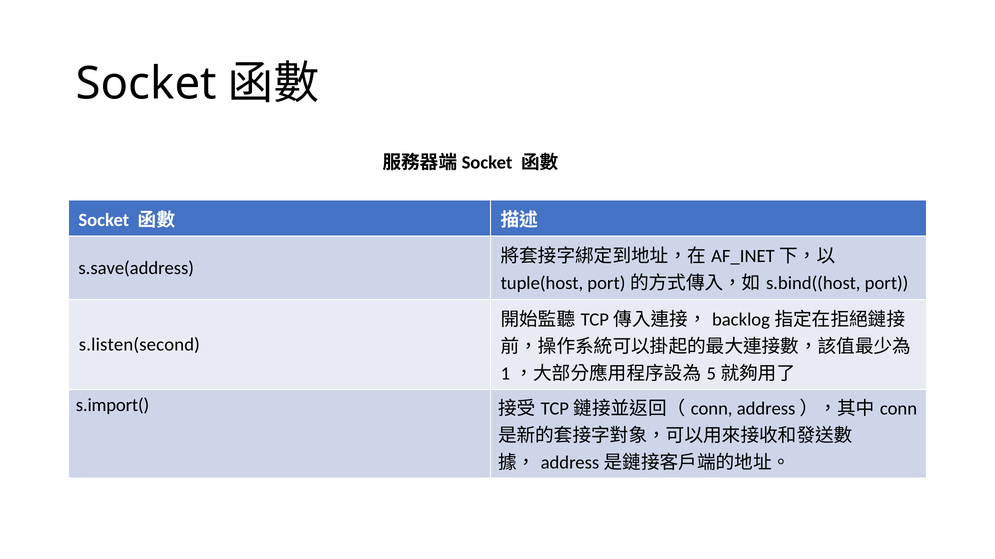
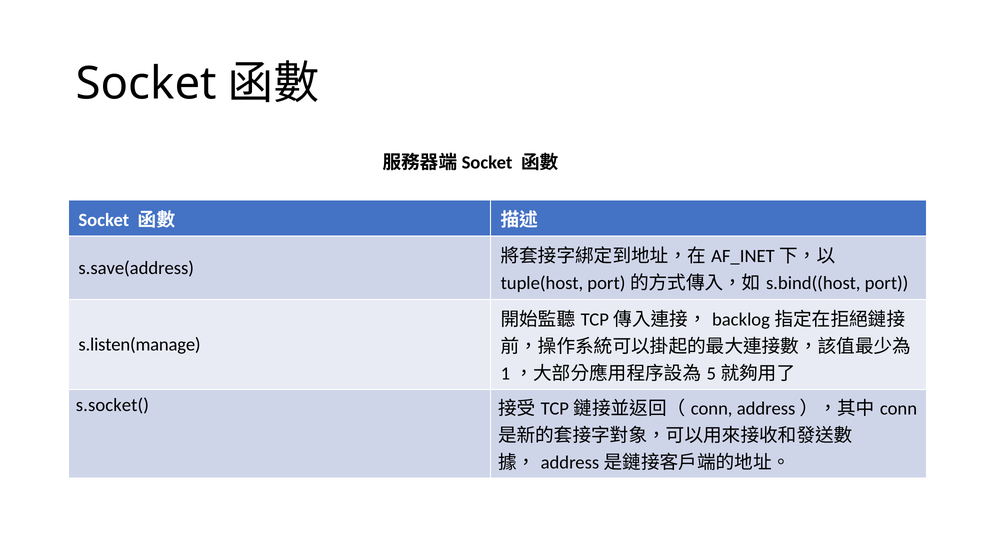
s.listen(second: s.listen(second -> s.listen(manage
s.import(: s.import( -> s.socket(
